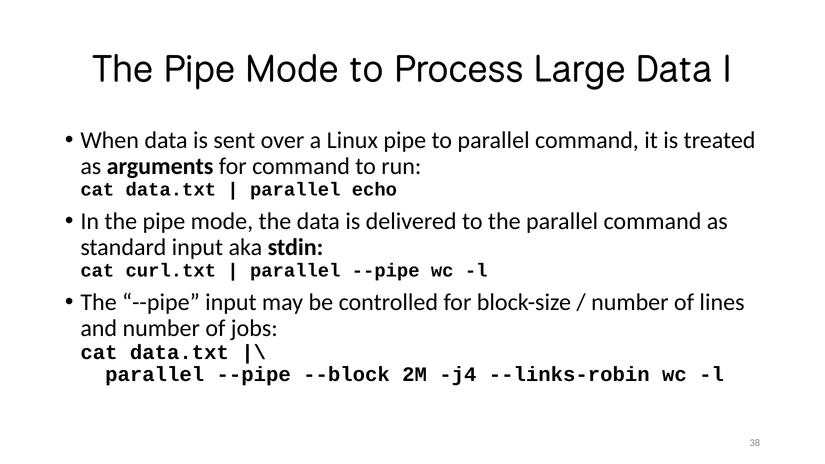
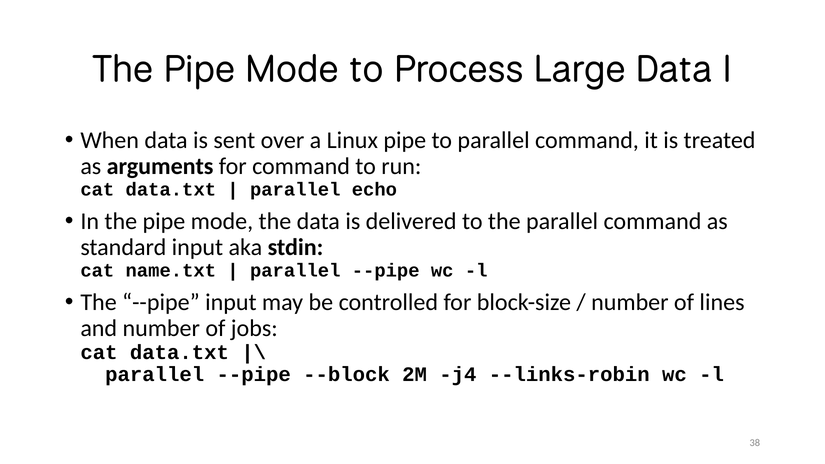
curl.txt: curl.txt -> name.txt
